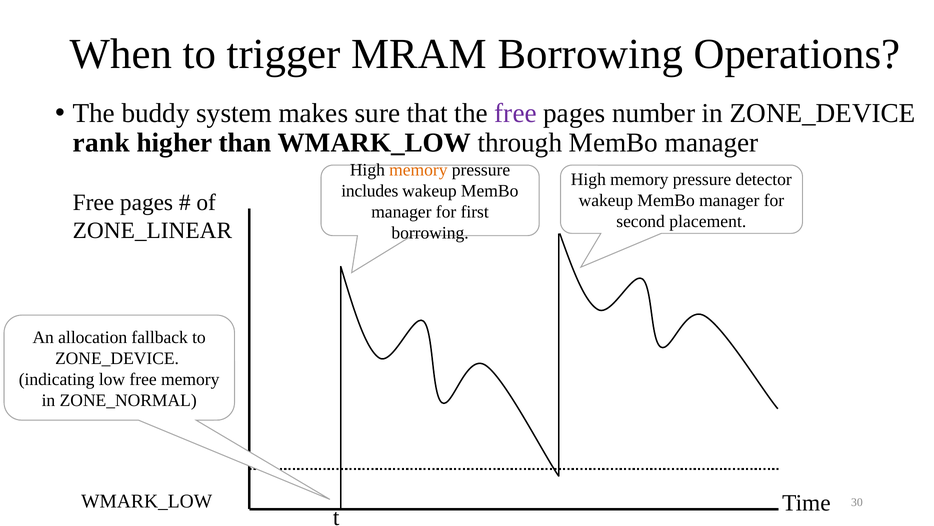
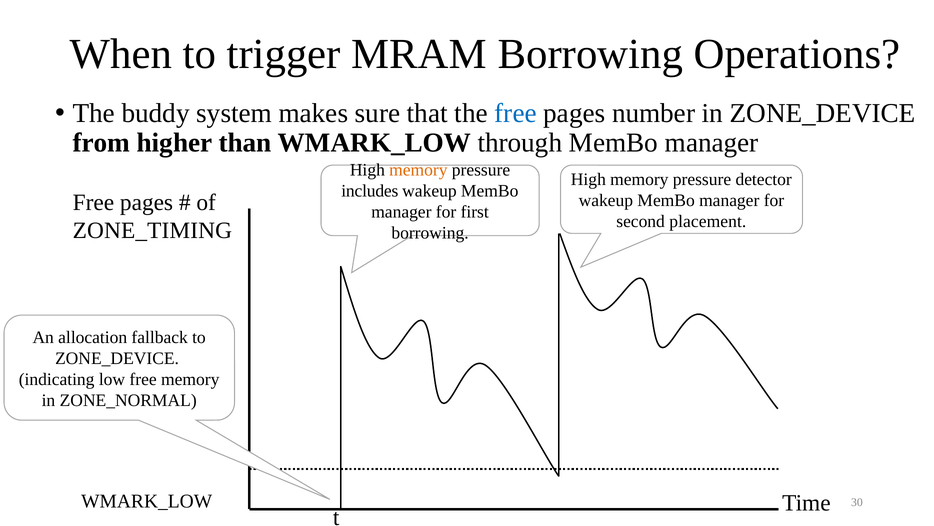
free at (516, 113) colour: purple -> blue
rank: rank -> from
ZONE_LINEAR: ZONE_LINEAR -> ZONE_TIMING
